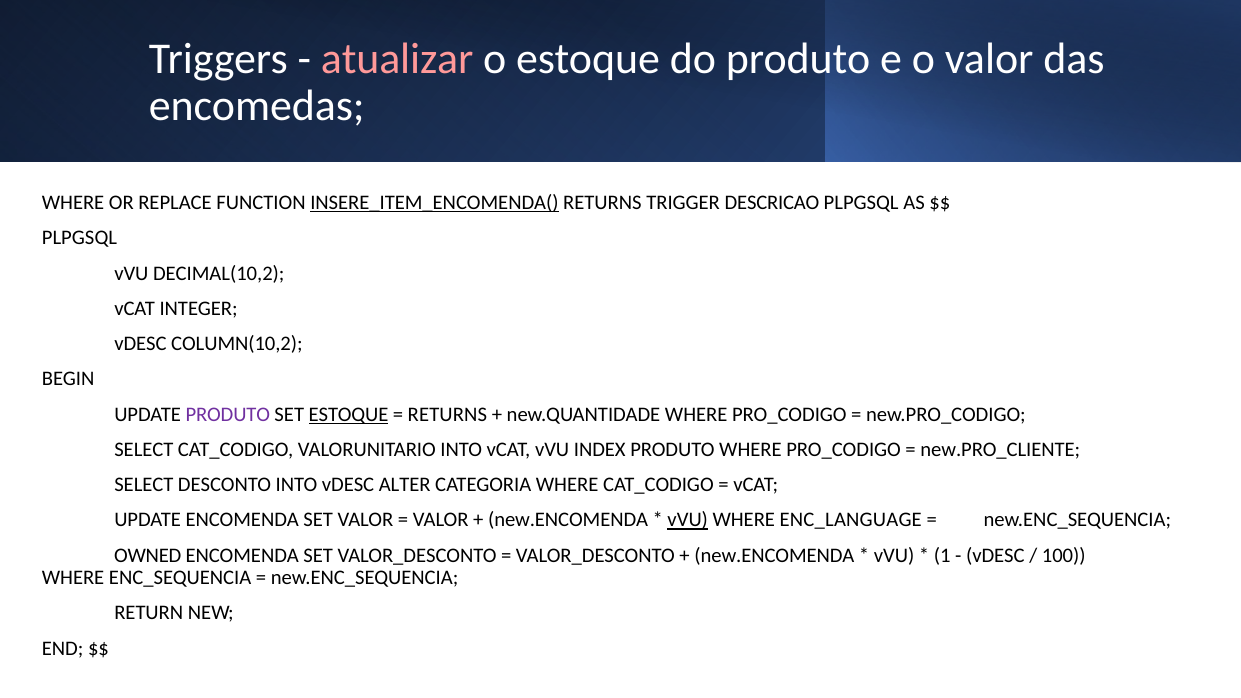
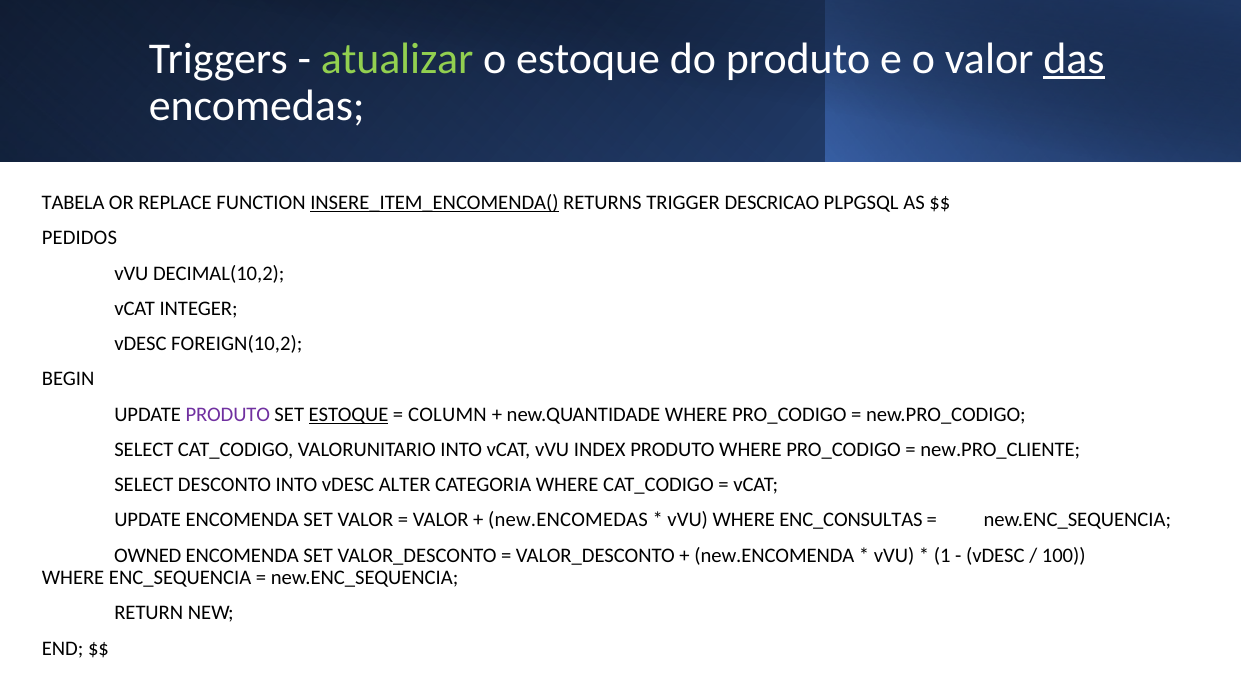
atualizar colour: pink -> light green
das underline: none -> present
WHERE at (73, 203): WHERE -> TABELA
PLPGSQL at (79, 238): PLPGSQL -> PEDIDOS
COLUMN(10,2: COLUMN(10,2 -> FOREIGN(10,2
RETURNS at (447, 414): RETURNS -> COLUMN
new.ENCOMENDA at (568, 520): new.ENCOMENDA -> new.ENCOMEDAS
vVU at (688, 520) underline: present -> none
ENC_LANGUAGE: ENC_LANGUAGE -> ENC_CONSULTAS
